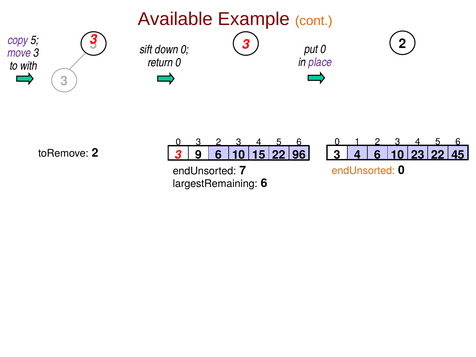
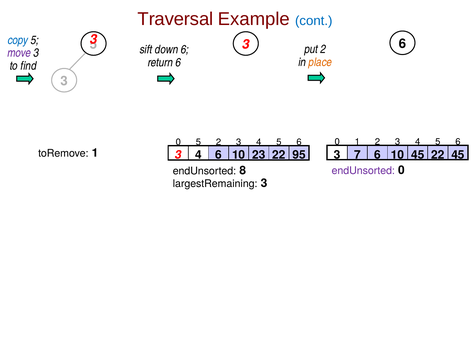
Available: Available -> Traversal
cont colour: orange -> blue
copy colour: purple -> blue
2 at (402, 44): 2 -> 6
put 0: 0 -> 2
down 0: 0 -> 6
place colour: purple -> orange
return 0: 0 -> 6
with: with -> find
3 at (198, 142): 3 -> 5
toRemove 2: 2 -> 1
4 at (357, 155): 4 -> 7
10 23: 23 -> 45
9 at (198, 155): 9 -> 4
15: 15 -> 23
96: 96 -> 95
endUnsorted at (363, 171) colour: orange -> purple
7: 7 -> 8
largestRemaining 6: 6 -> 3
